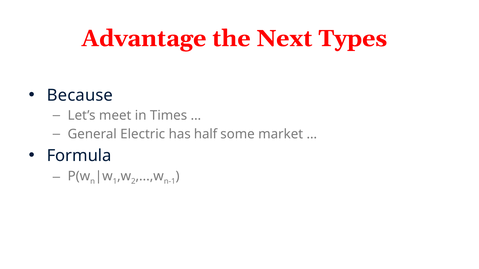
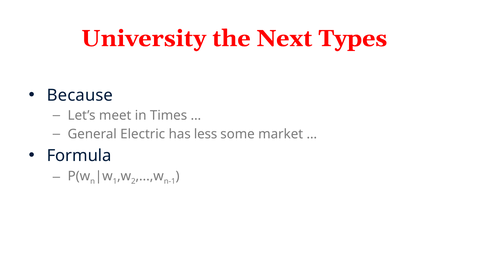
Advantage: Advantage -> University
half: half -> less
